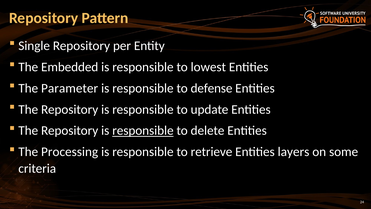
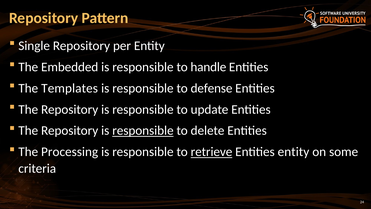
lowest: lowest -> handle
Parameter: Parameter -> Templates
retrieve underline: none -> present
Entities layers: layers -> entity
